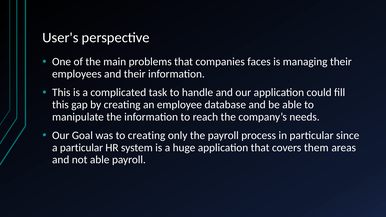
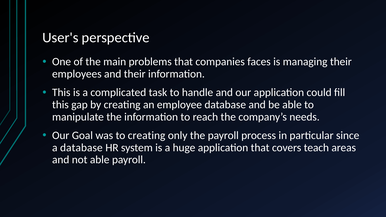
a particular: particular -> database
them: them -> teach
